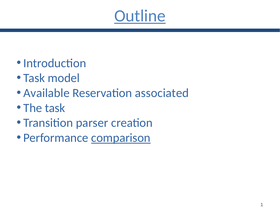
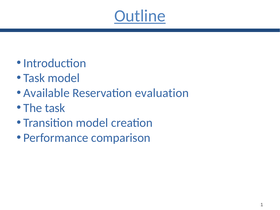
associated: associated -> evaluation
Transition parser: parser -> model
comparison underline: present -> none
